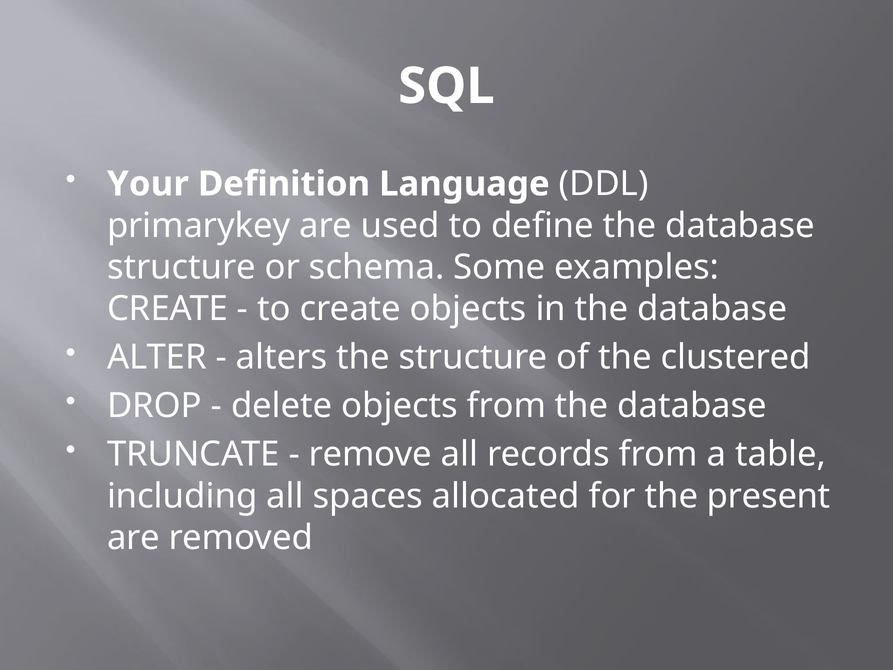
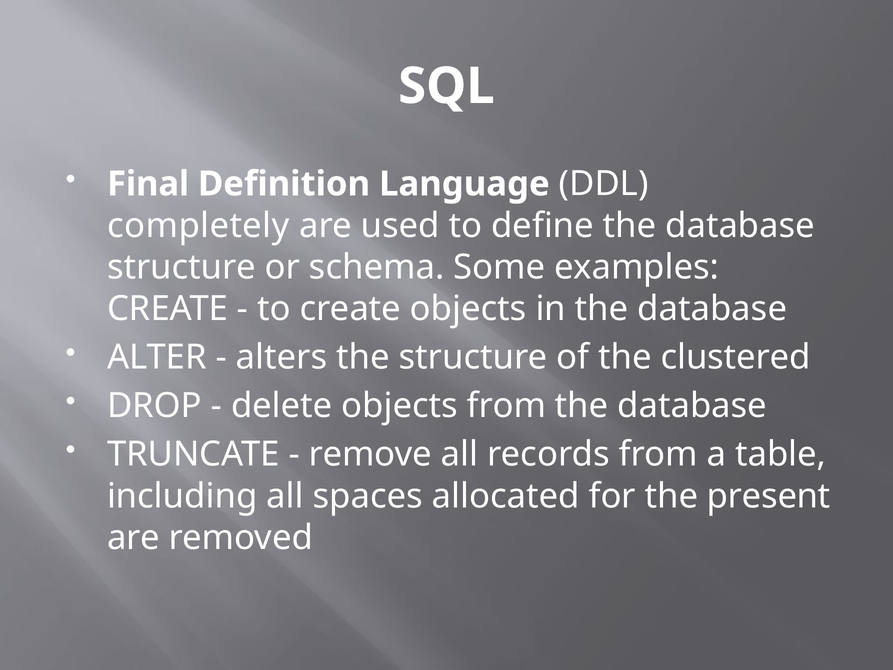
Your: Your -> Final
primarykey: primarykey -> completely
